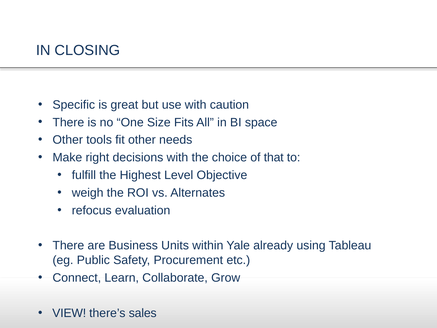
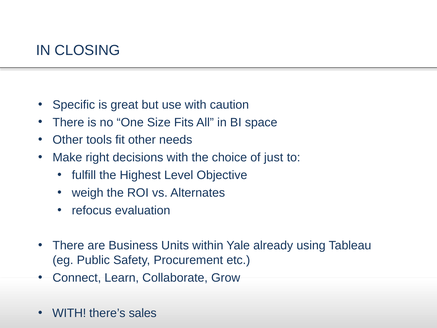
that: that -> just
VIEW at (69, 313): VIEW -> WITH
